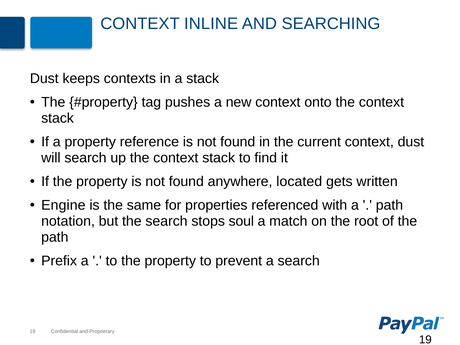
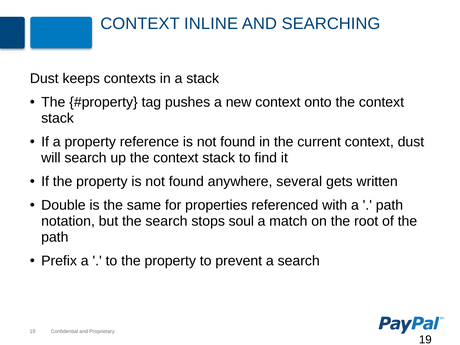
located: located -> several
Engine: Engine -> Double
